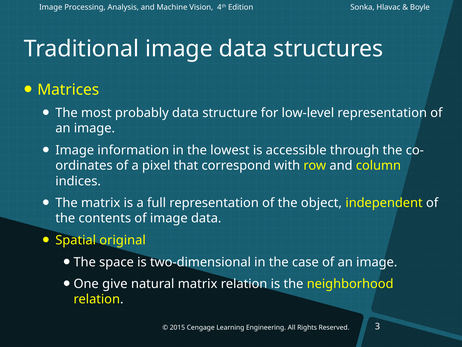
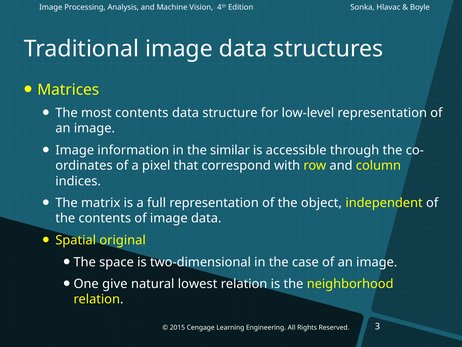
most probably: probably -> contents
lowest: lowest -> similar
natural matrix: matrix -> lowest
